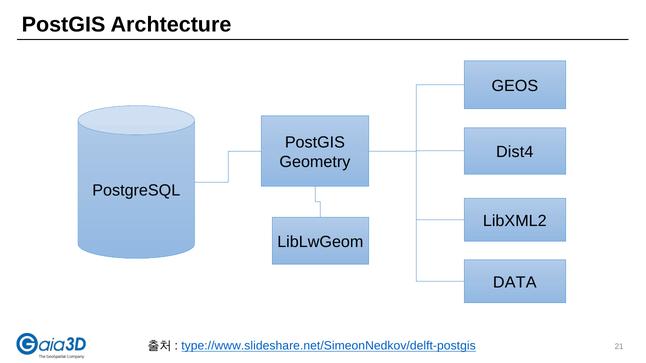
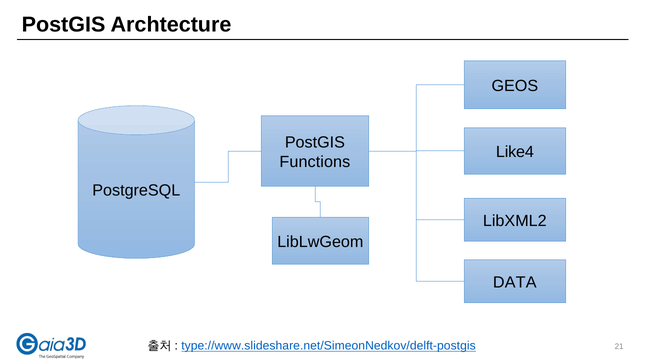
Dist4: Dist4 -> Like4
Geometry: Geometry -> Functions
